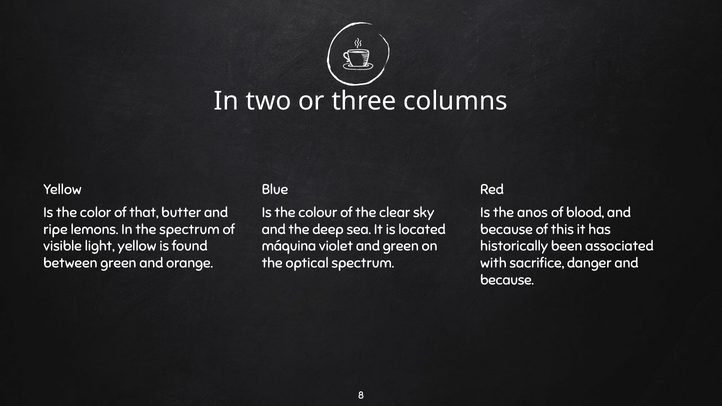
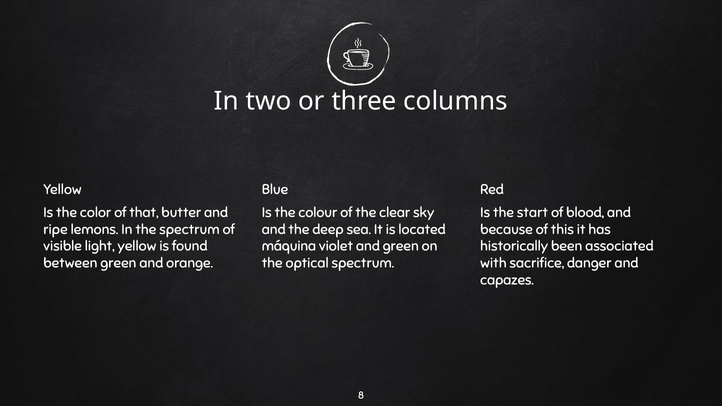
anos: anos -> start
because at (507, 280): because -> capazes
